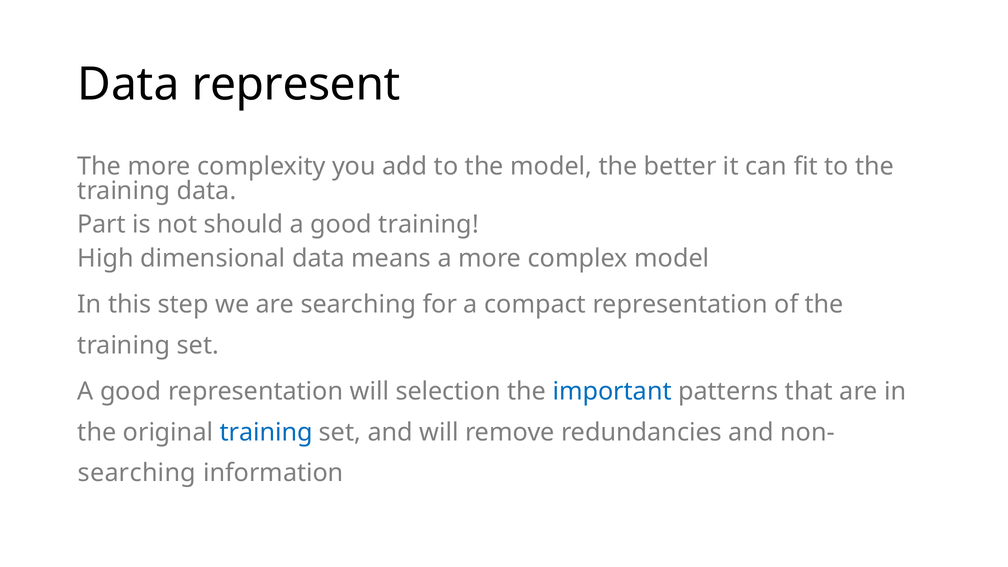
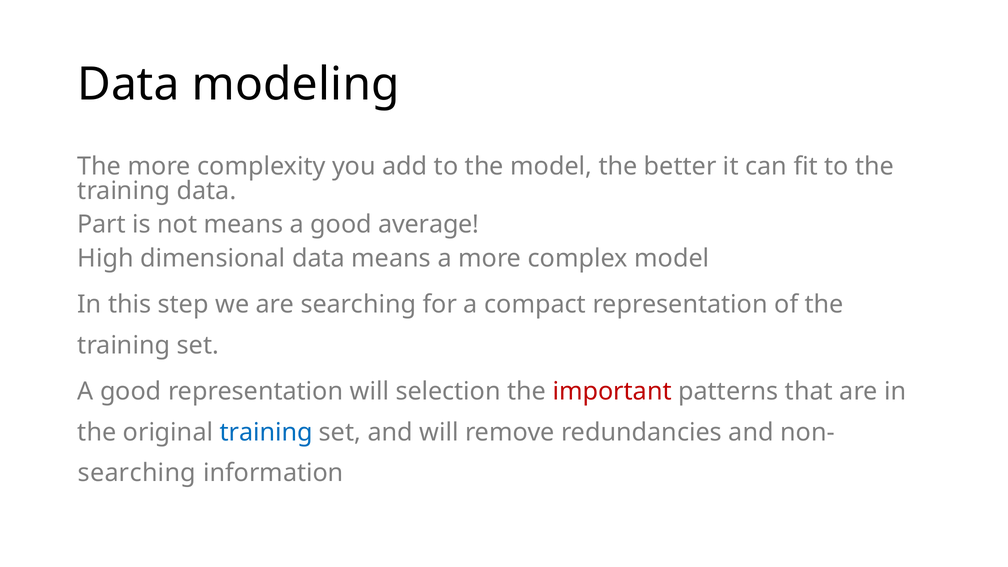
represent: represent -> modeling
not should: should -> means
good training: training -> average
important colour: blue -> red
